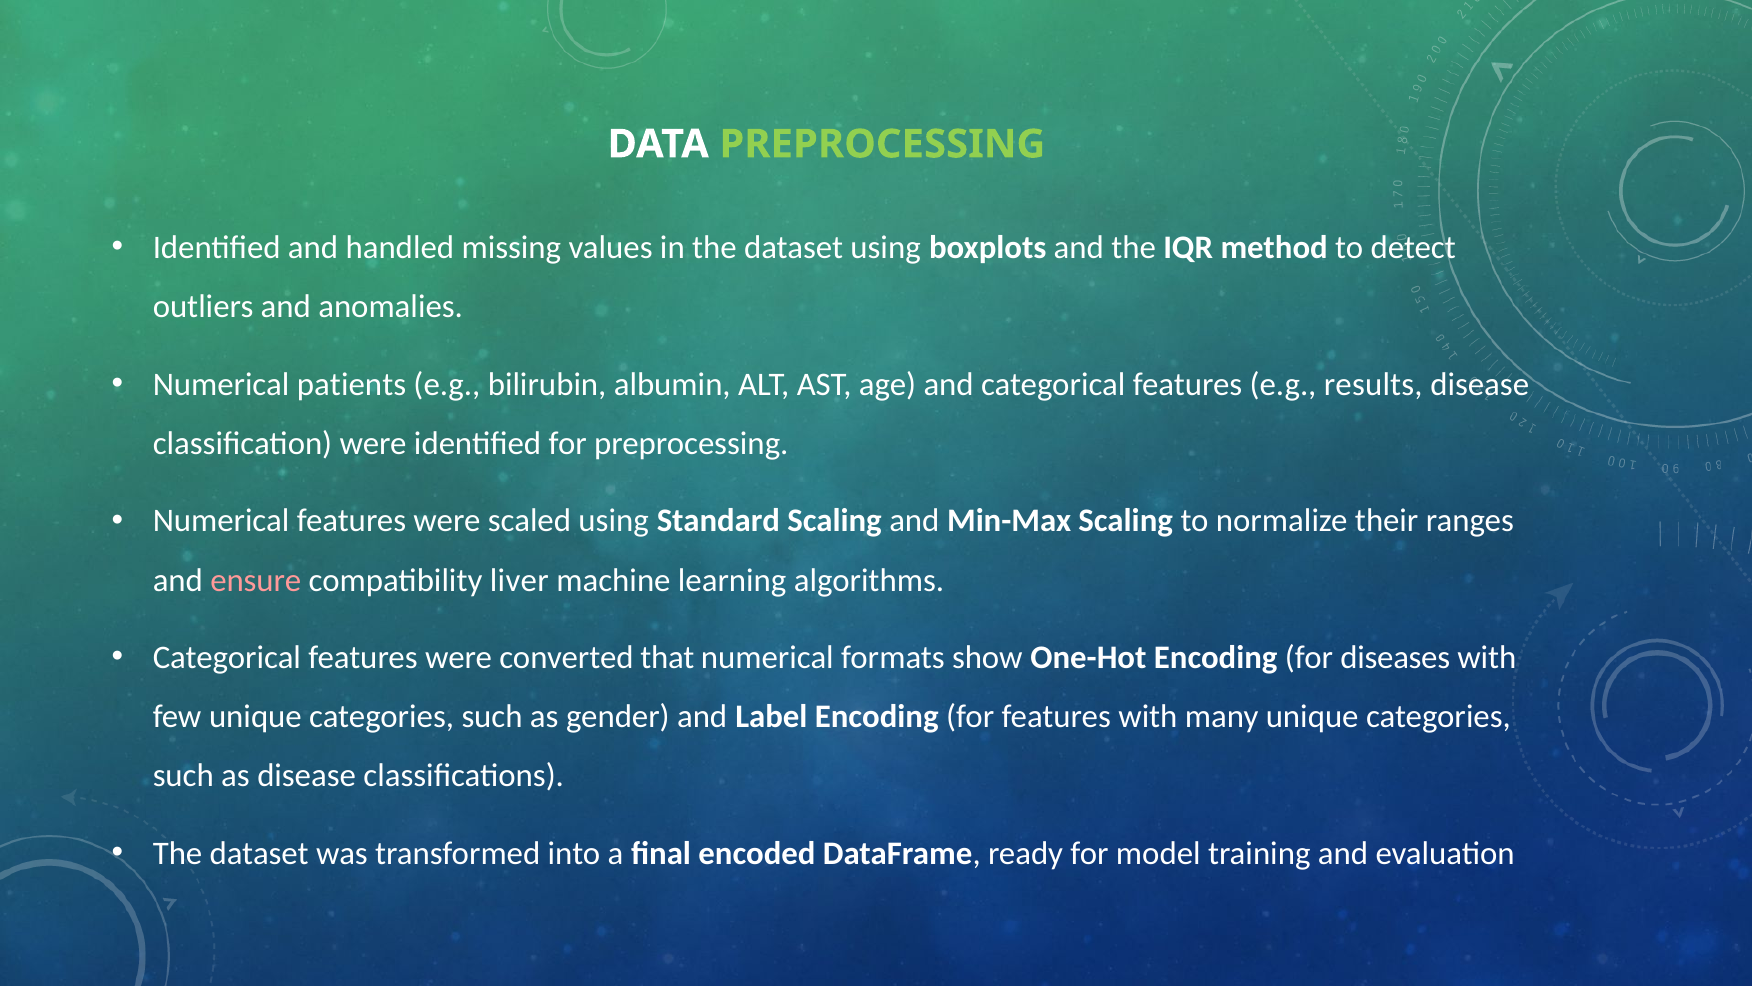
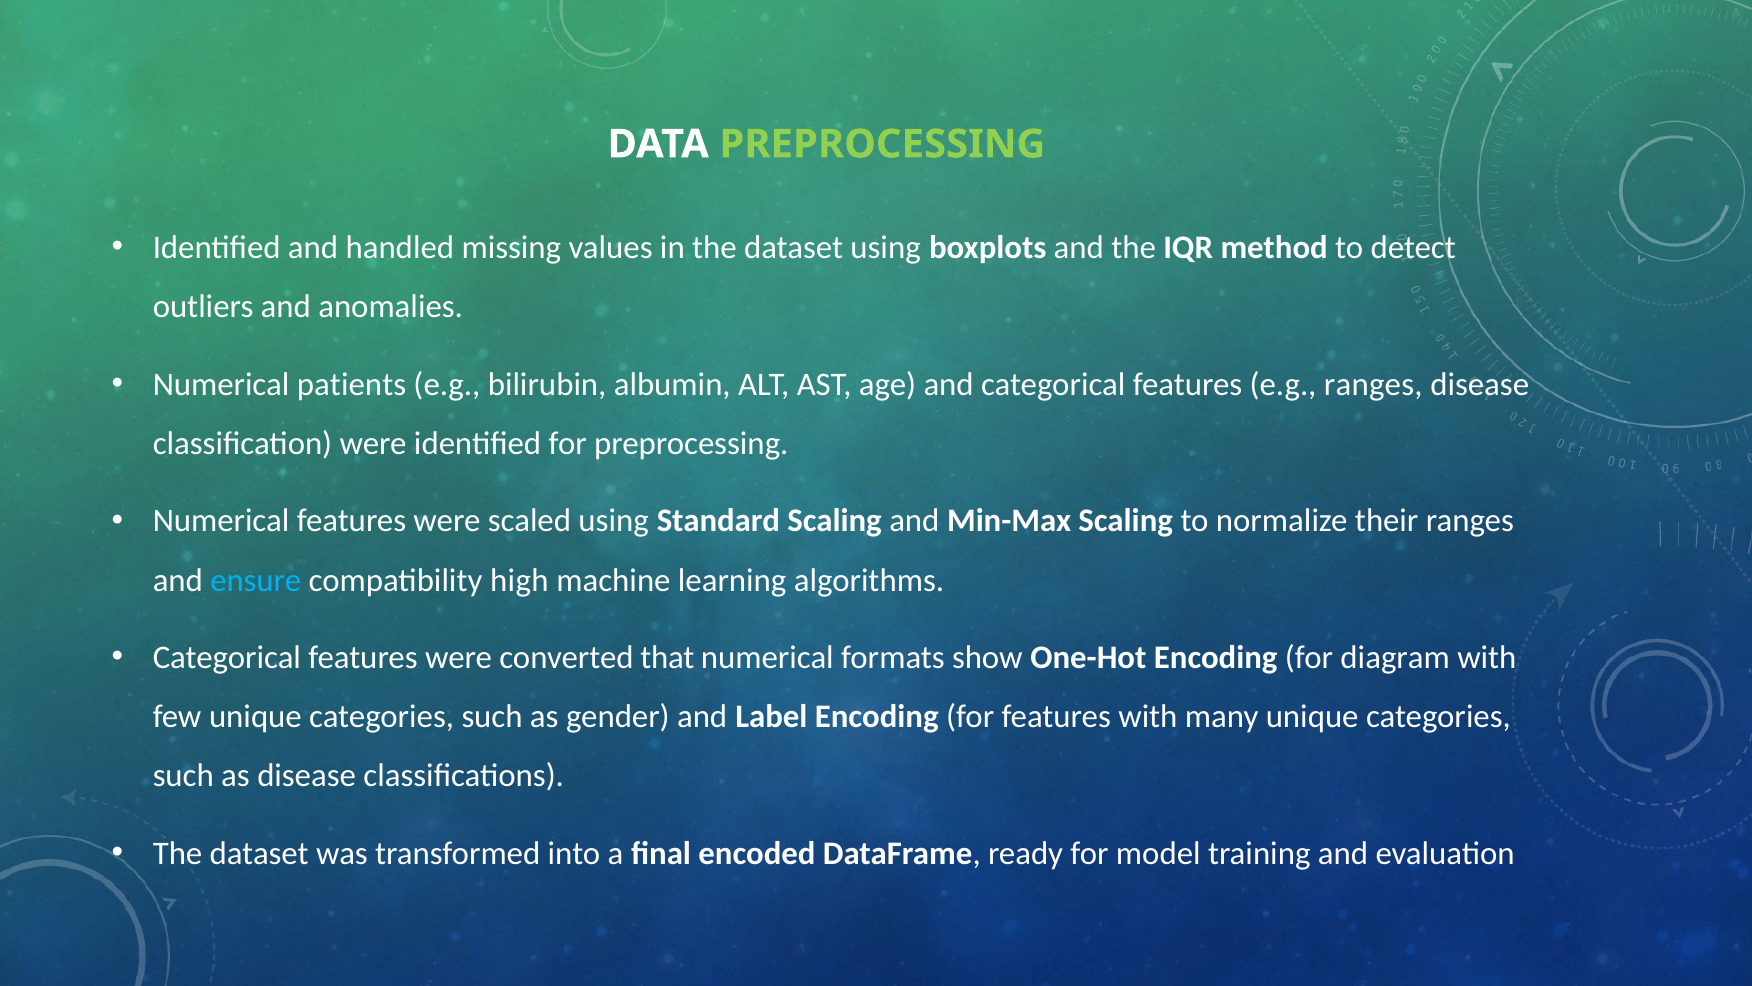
e.g results: results -> ranges
ensure colour: pink -> light blue
liver: liver -> high
diseases: diseases -> diagram
